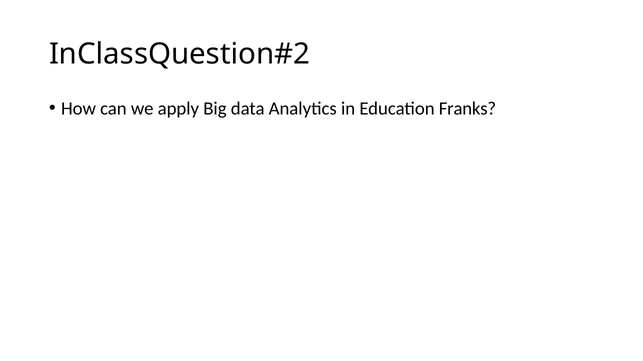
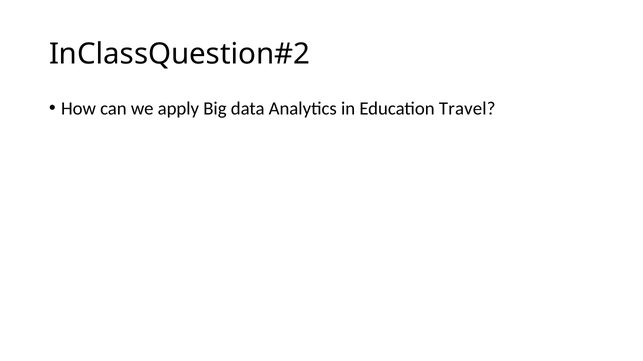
Franks: Franks -> Travel
